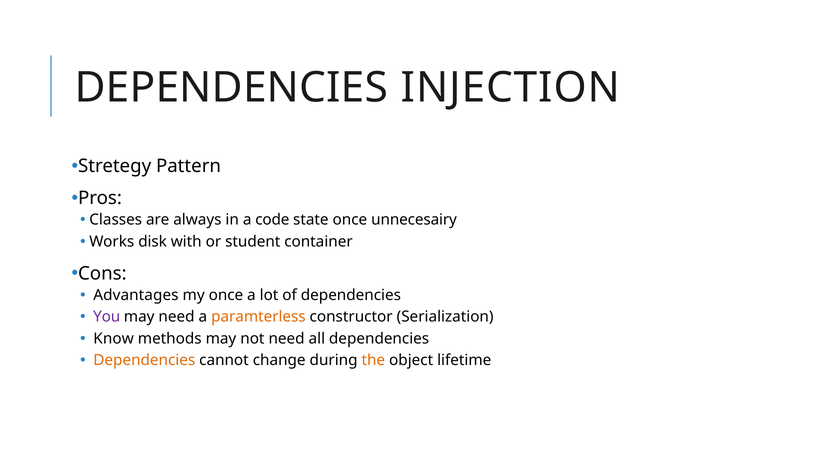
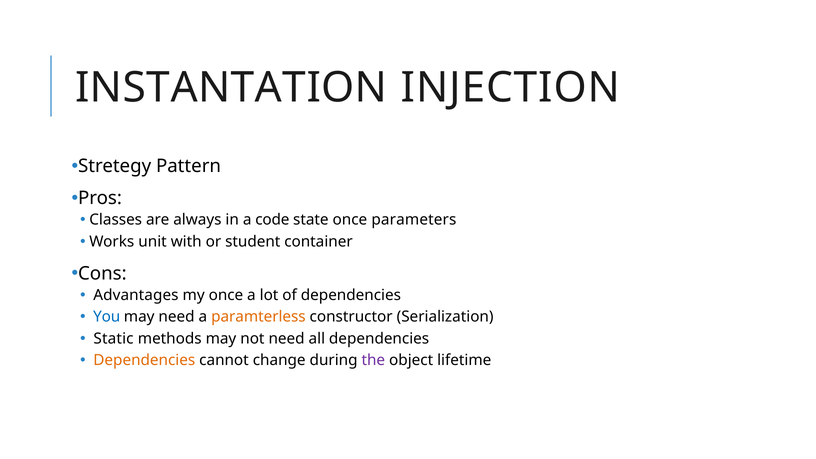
DEPENDENCIES at (231, 88): DEPENDENCIES -> INSTANTATION
unnecesairy: unnecesairy -> parameters
disk: disk -> unit
You colour: purple -> blue
Know: Know -> Static
the colour: orange -> purple
